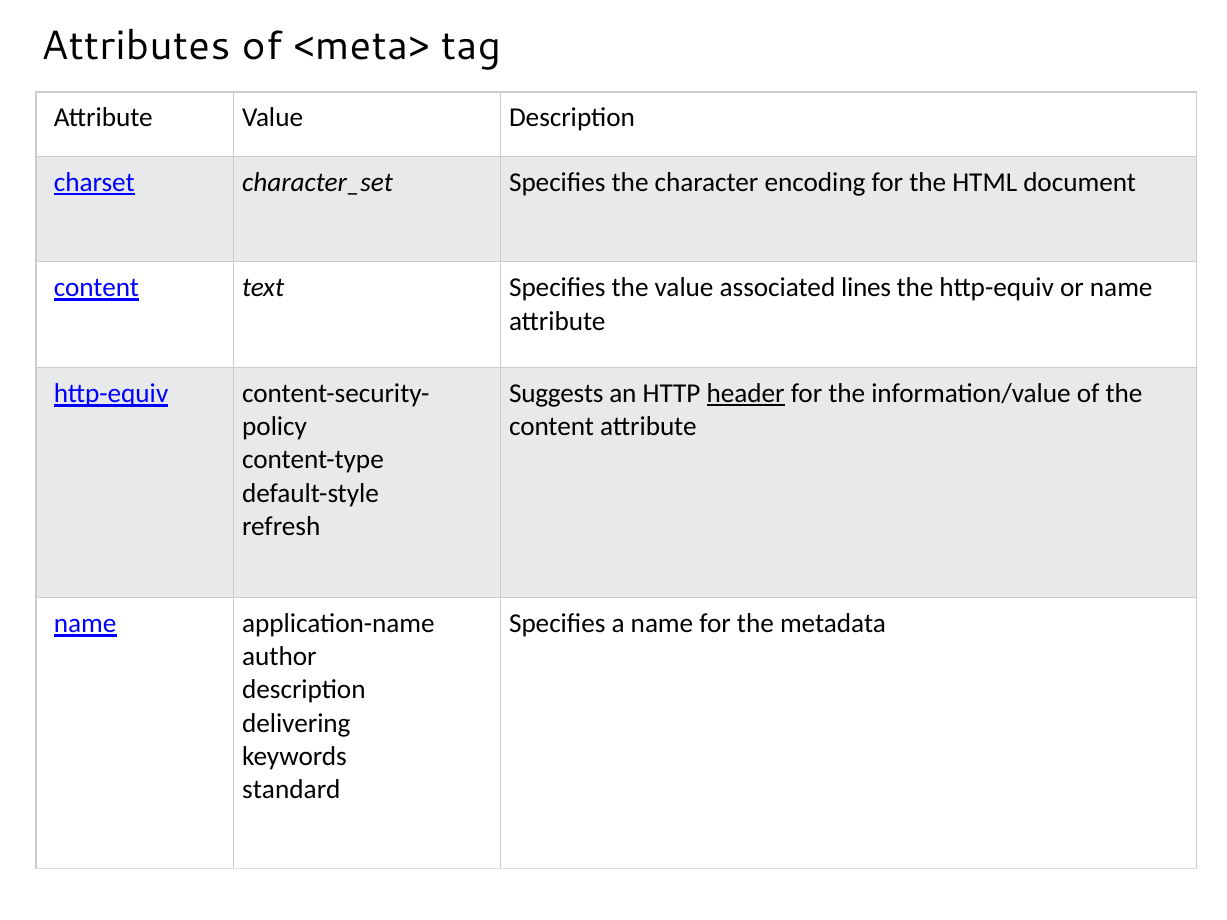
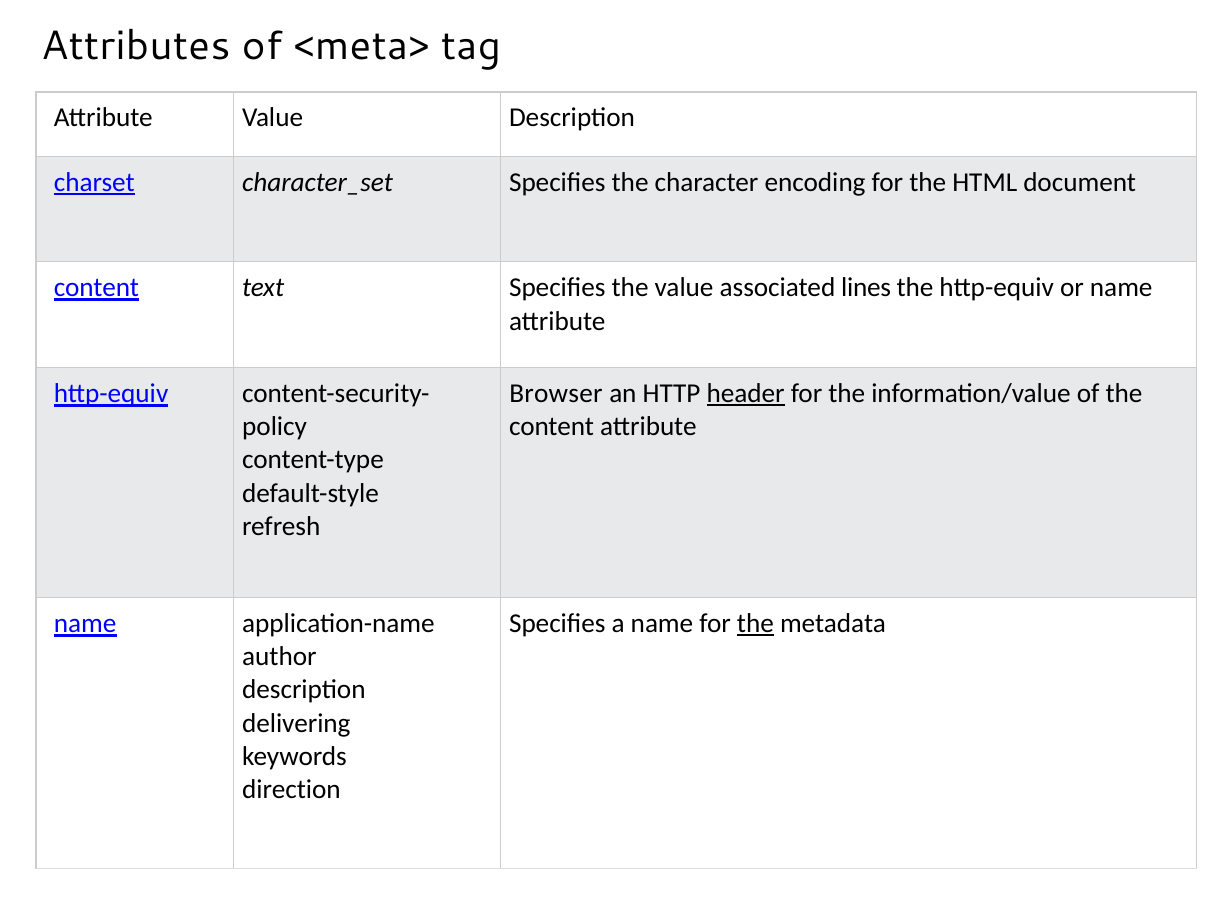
Suggests: Suggests -> Browser
the at (755, 623) underline: none -> present
standard: standard -> direction
